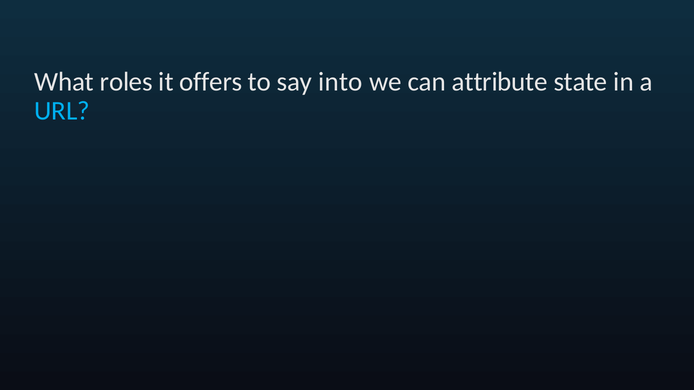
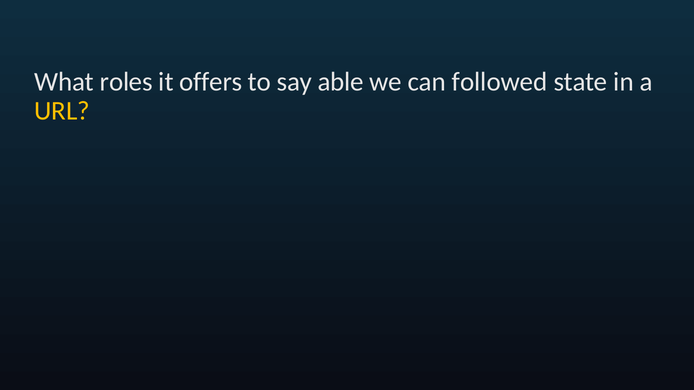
into: into -> able
attribute: attribute -> followed
URL colour: light blue -> yellow
